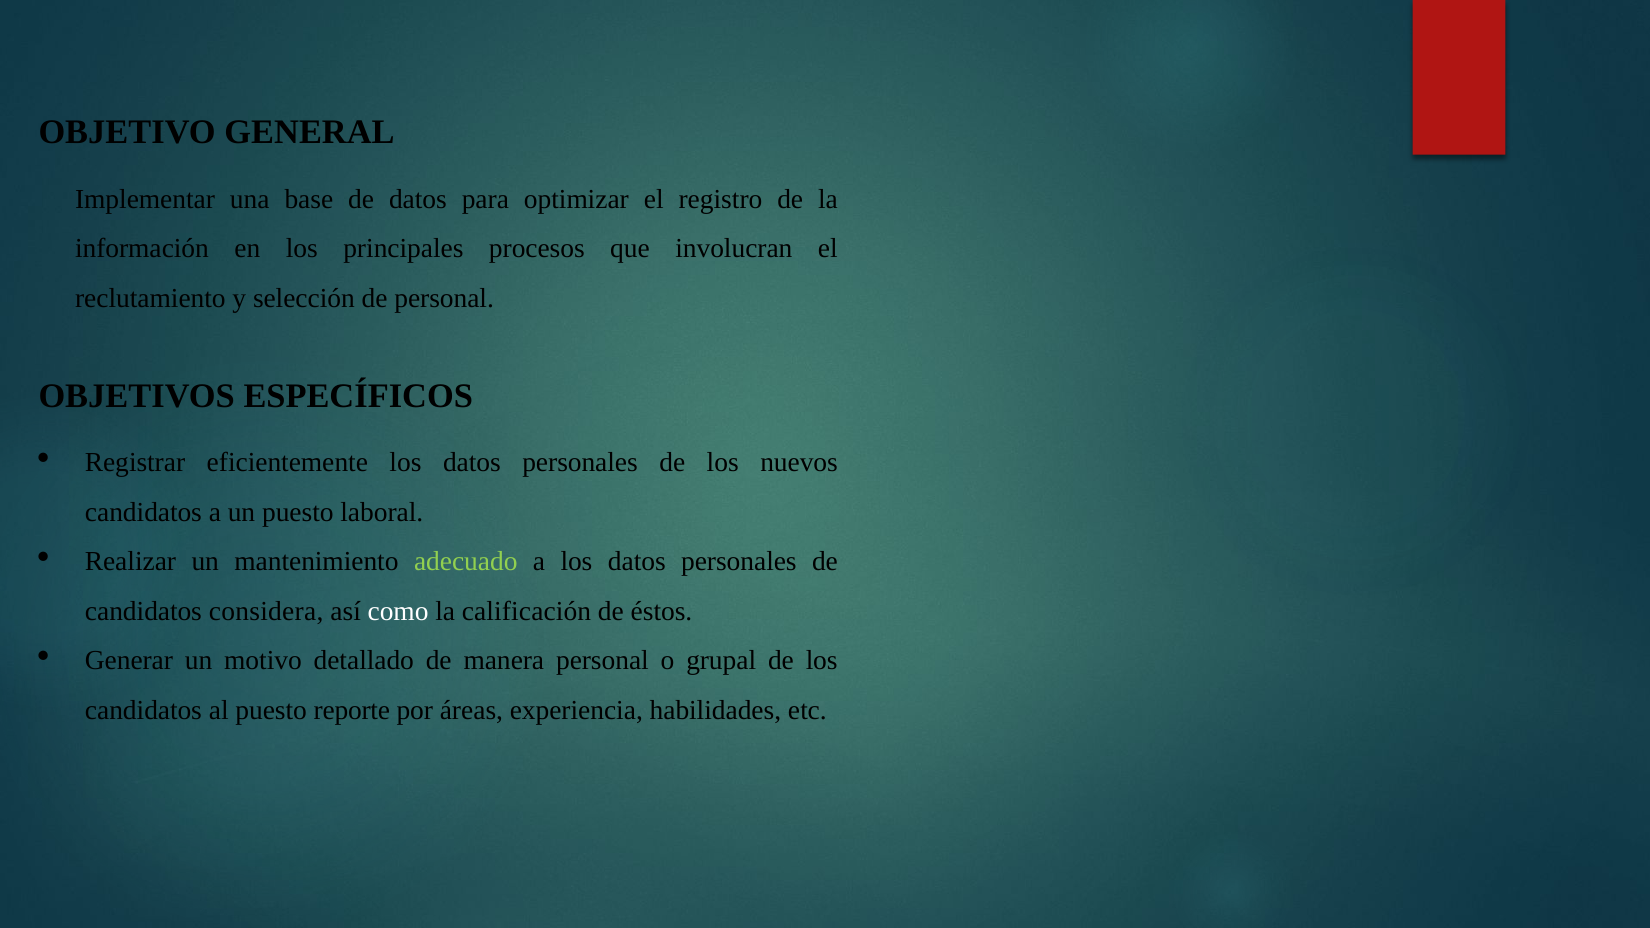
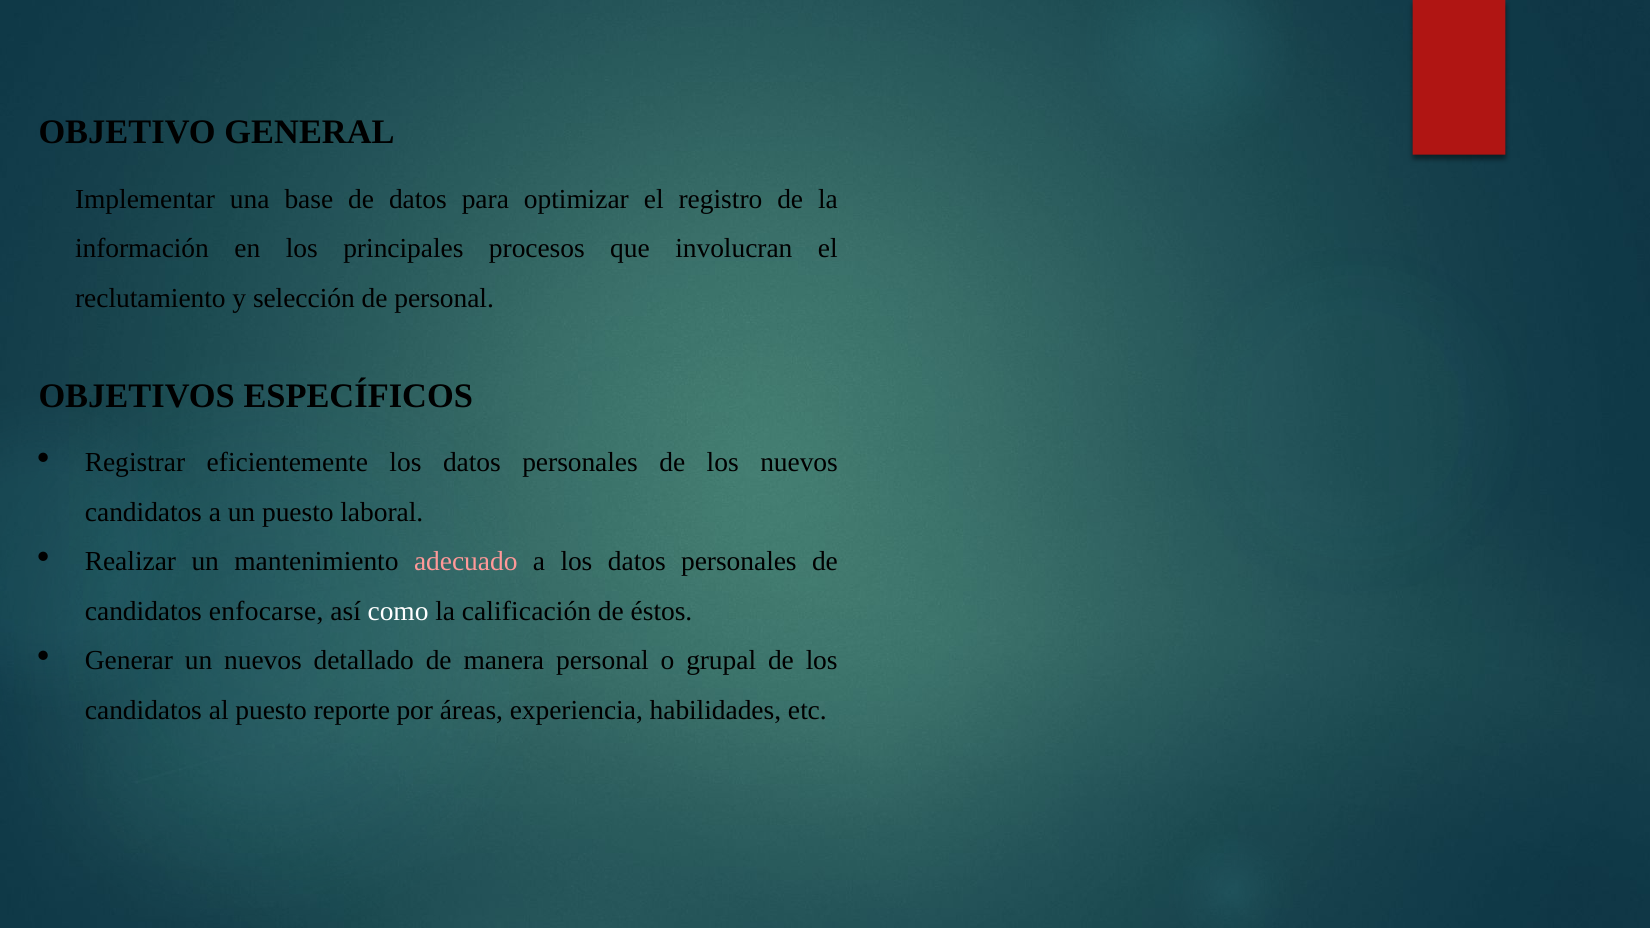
adecuado colour: light green -> pink
considera: considera -> enfocarse
un motivo: motivo -> nuevos
